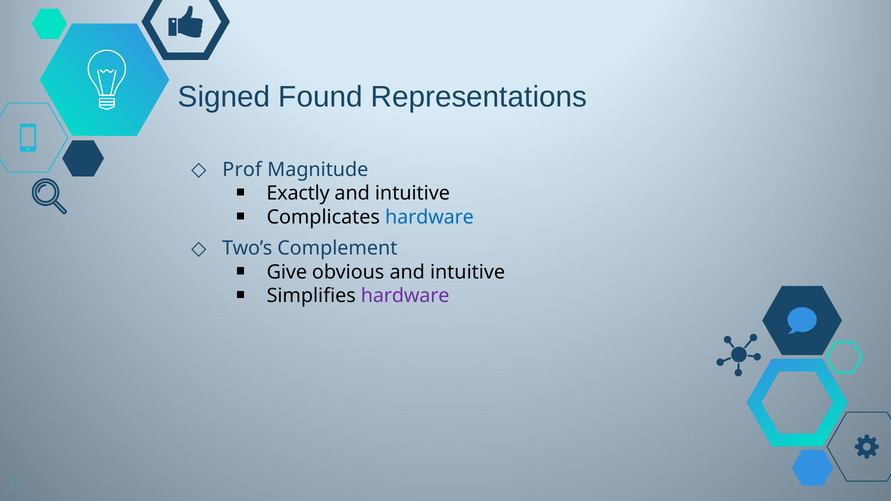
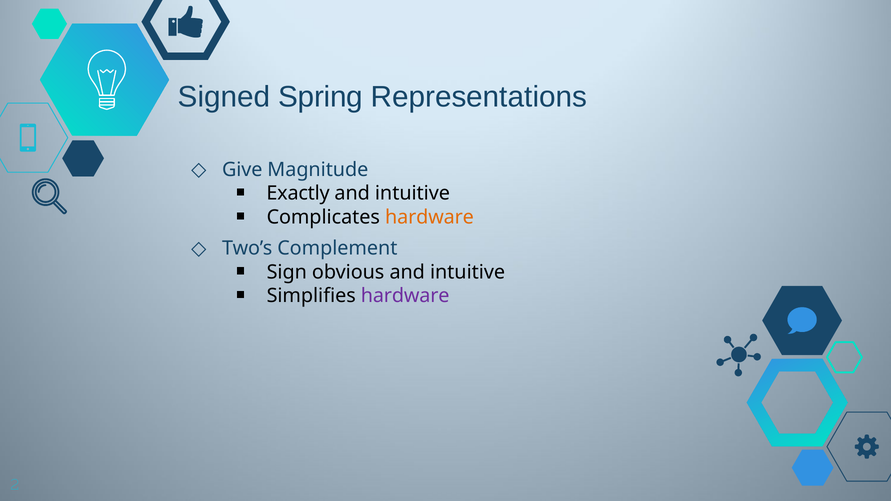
Found: Found -> Spring
Prof: Prof -> Give
hardware at (429, 217) colour: blue -> orange
Give: Give -> Sign
